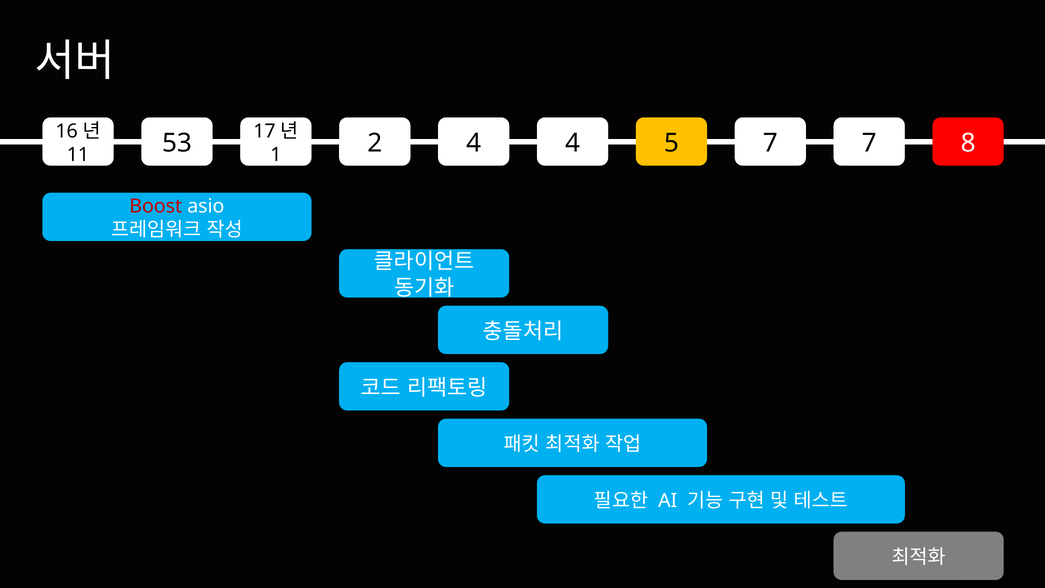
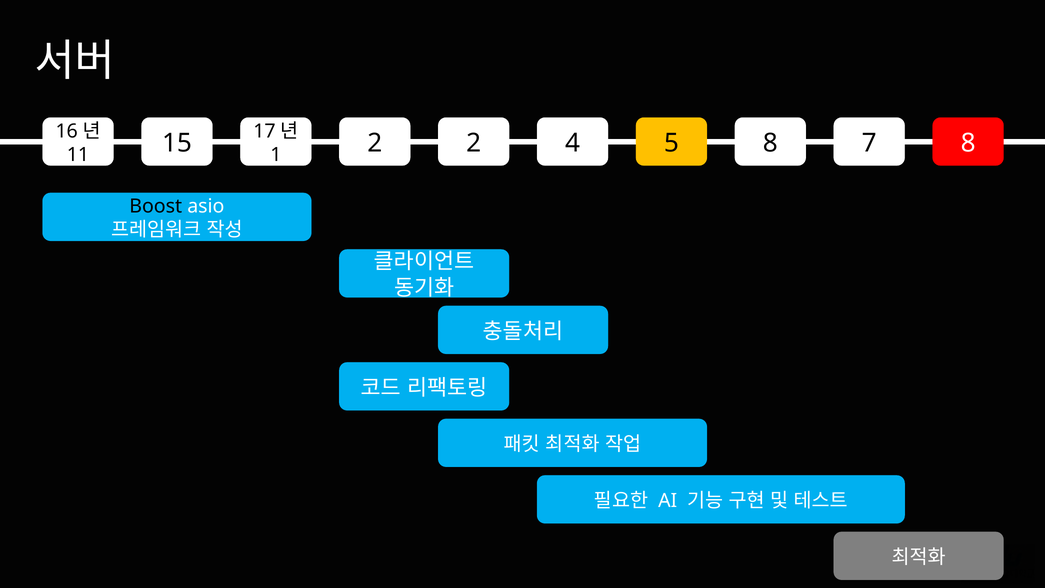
2 4: 4 -> 2
4 7: 7 -> 8
53: 53 -> 15
Boost colour: red -> black
